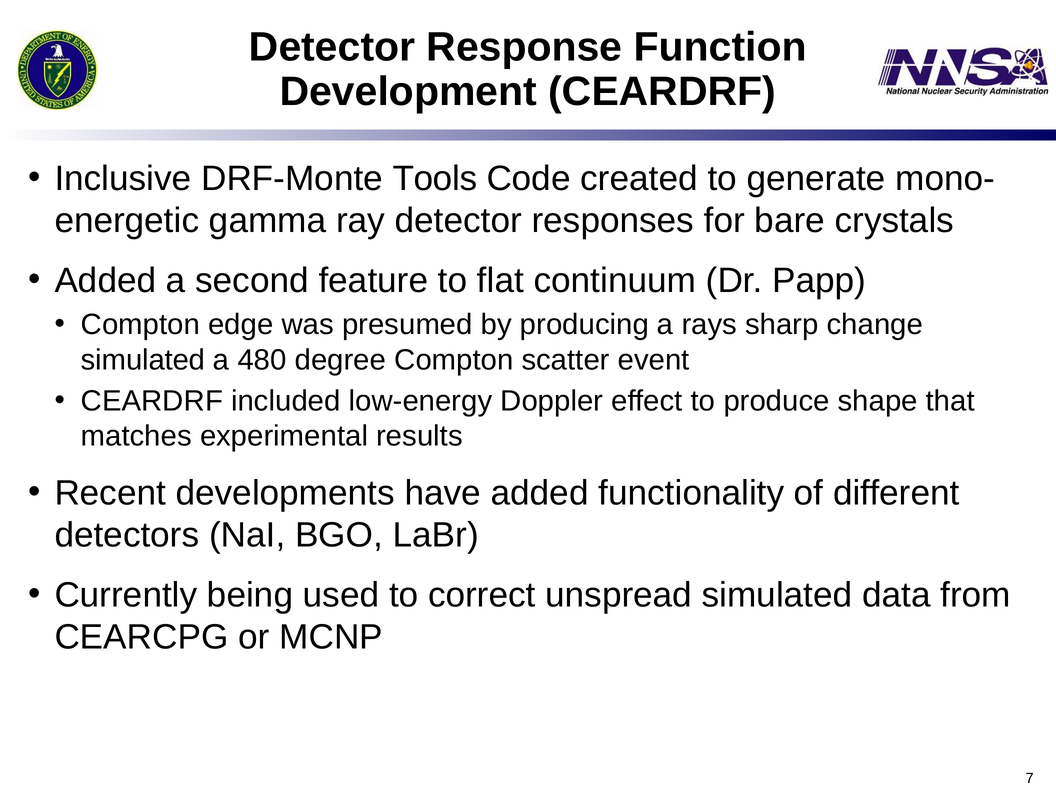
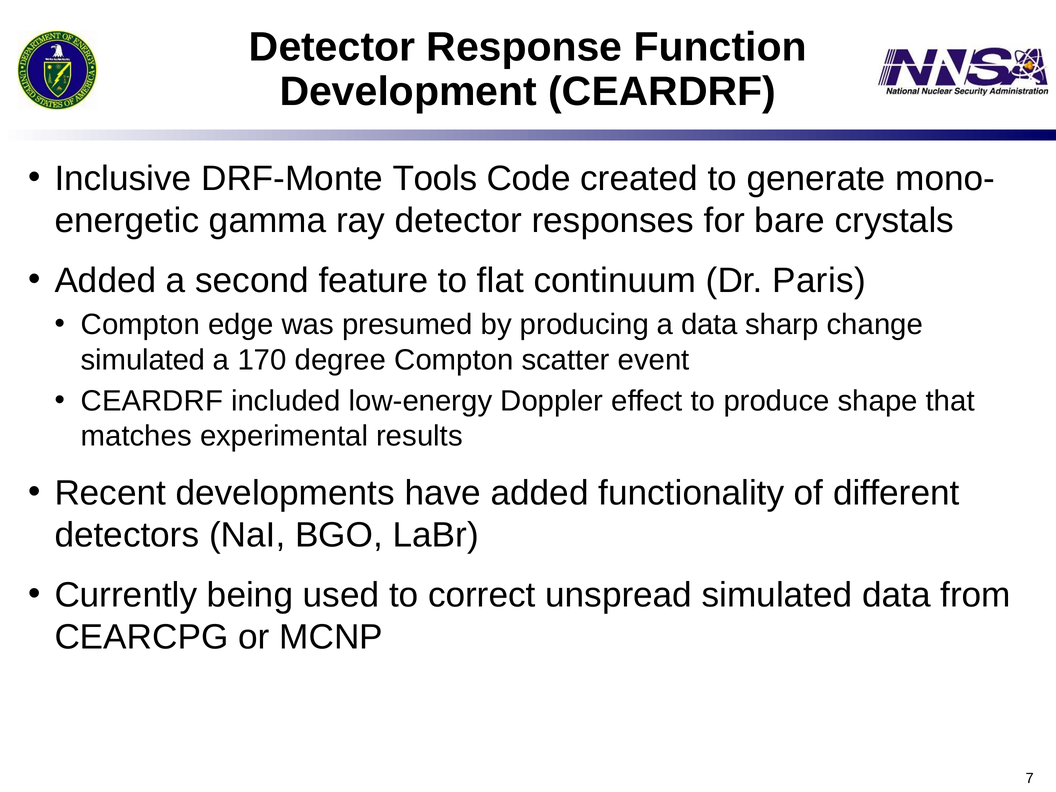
Papp: Papp -> Paris
a rays: rays -> data
480: 480 -> 170
